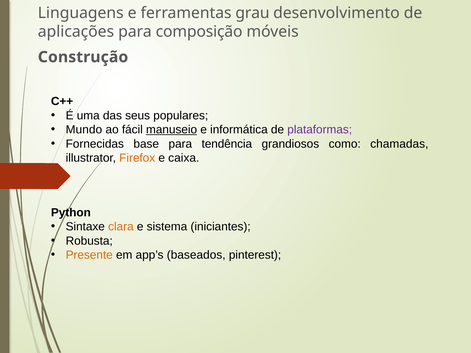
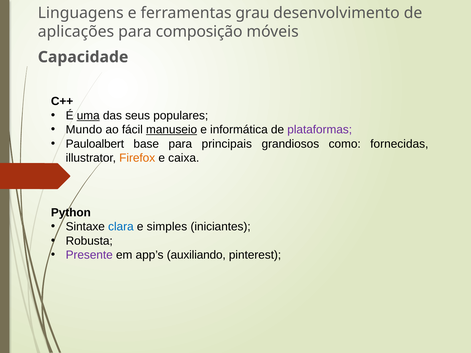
Construção: Construção -> Capacidade
uma underline: none -> present
Fornecidas: Fornecidas -> Pauloalbert
tendência: tendência -> principais
chamadas: chamadas -> fornecidas
clara colour: orange -> blue
sistema: sistema -> simples
Presente colour: orange -> purple
baseados: baseados -> auxiliando
